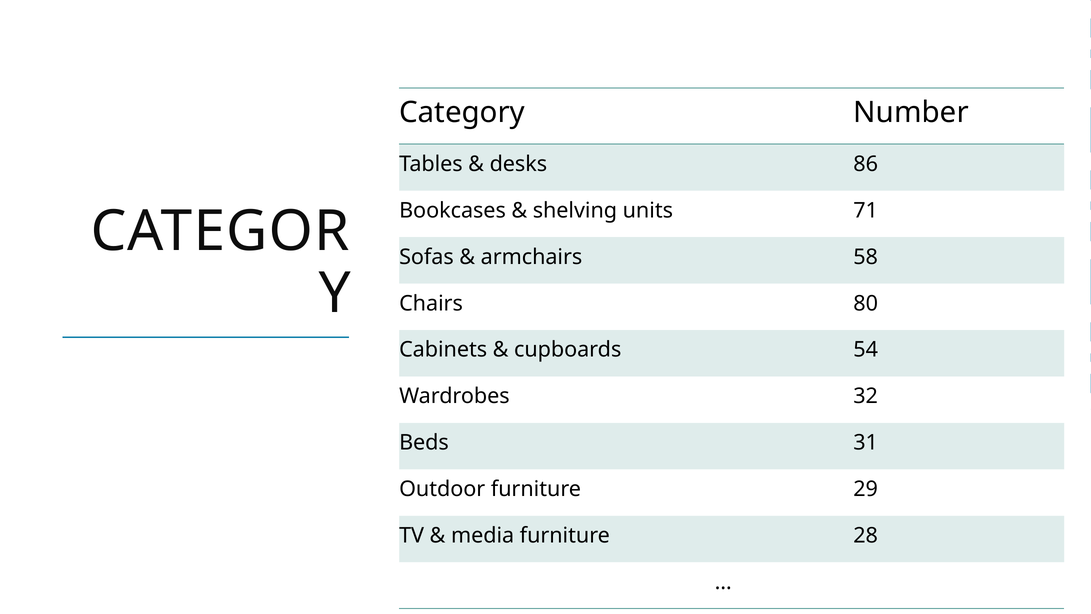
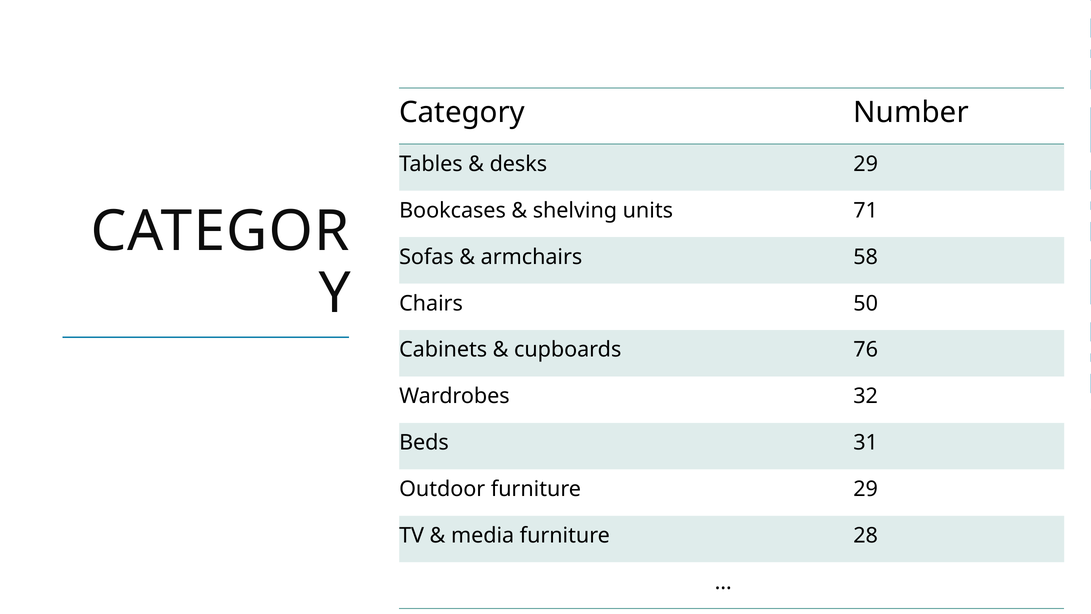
desks 86: 86 -> 29
80: 80 -> 50
54: 54 -> 76
